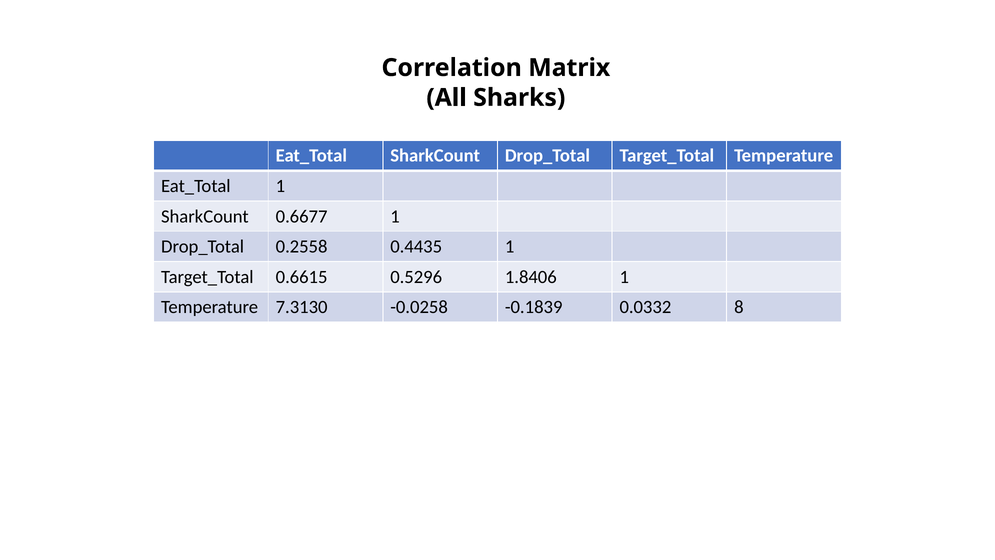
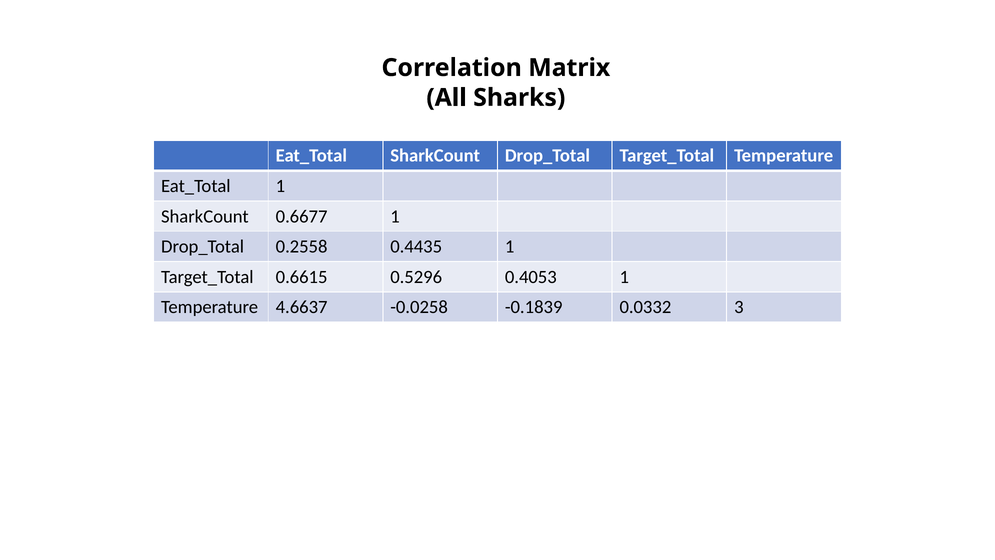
1.8406: 1.8406 -> 0.4053
7.3130: 7.3130 -> 4.6637
8: 8 -> 3
